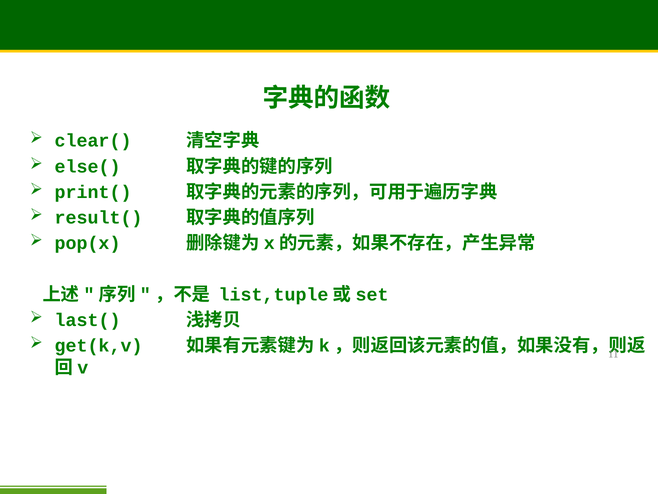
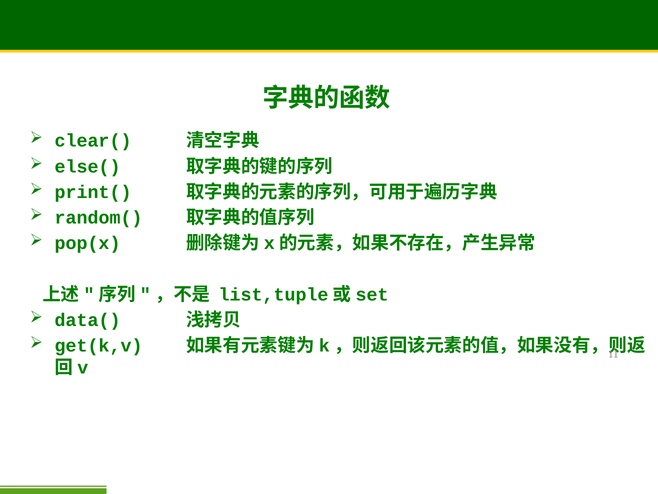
result(: result( -> random(
last(: last( -> data(
